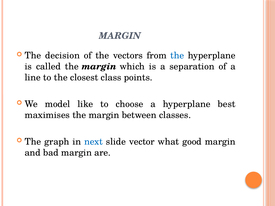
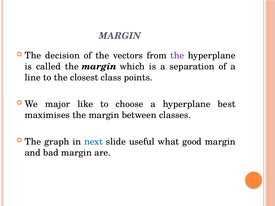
the at (177, 56) colour: blue -> purple
model: model -> major
vector: vector -> useful
